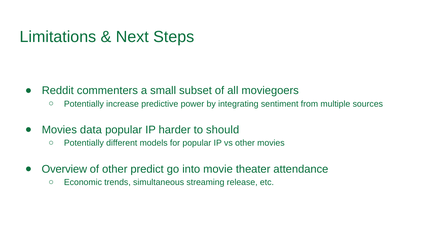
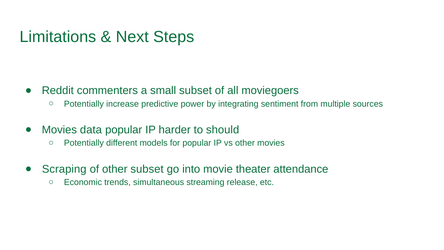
Overview: Overview -> Scraping
other predict: predict -> subset
